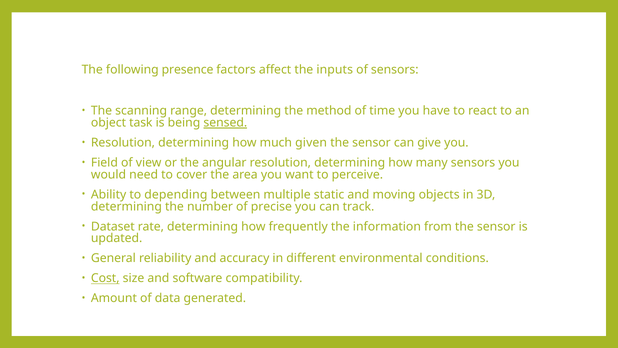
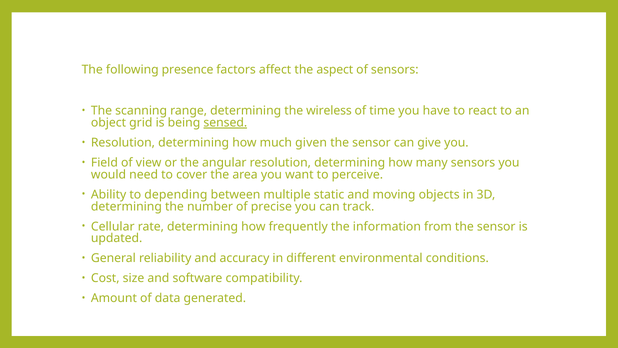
inputs: inputs -> aspect
method: method -> wireless
task: task -> grid
Dataset: Dataset -> Cellular
Cost underline: present -> none
